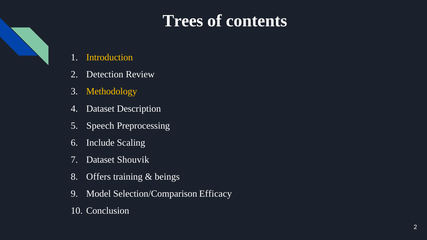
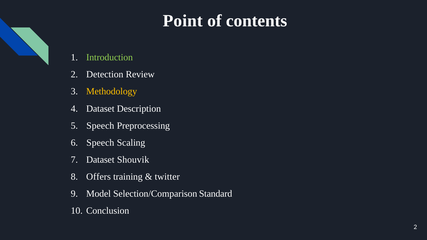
Trees: Trees -> Point
Introduction colour: yellow -> light green
Include at (100, 143): Include -> Speech
beings: beings -> twitter
Efficacy: Efficacy -> Standard
